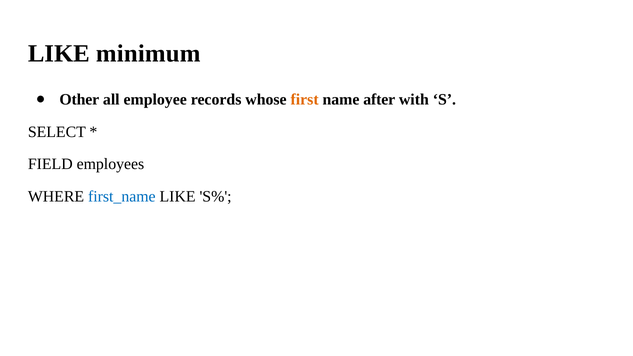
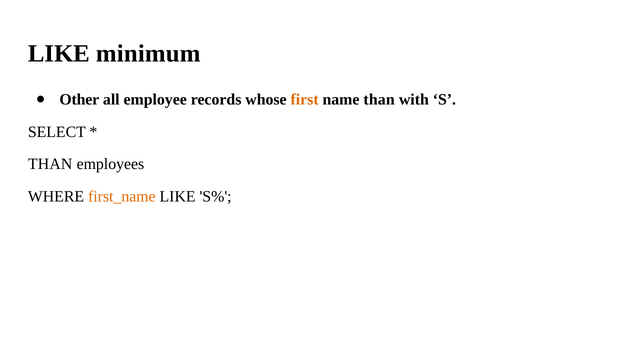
name after: after -> than
FIELD at (50, 164): FIELD -> THAN
first_name colour: blue -> orange
